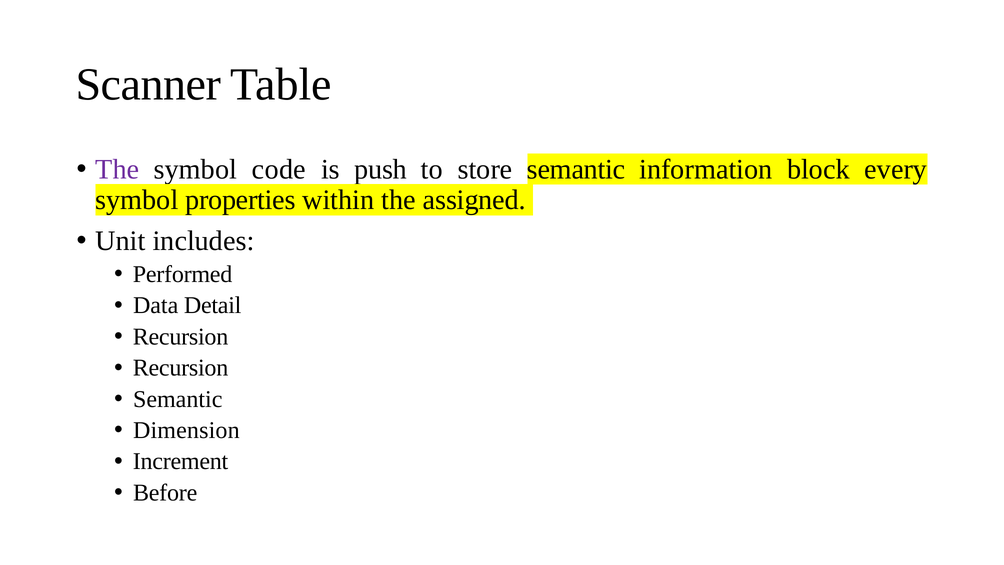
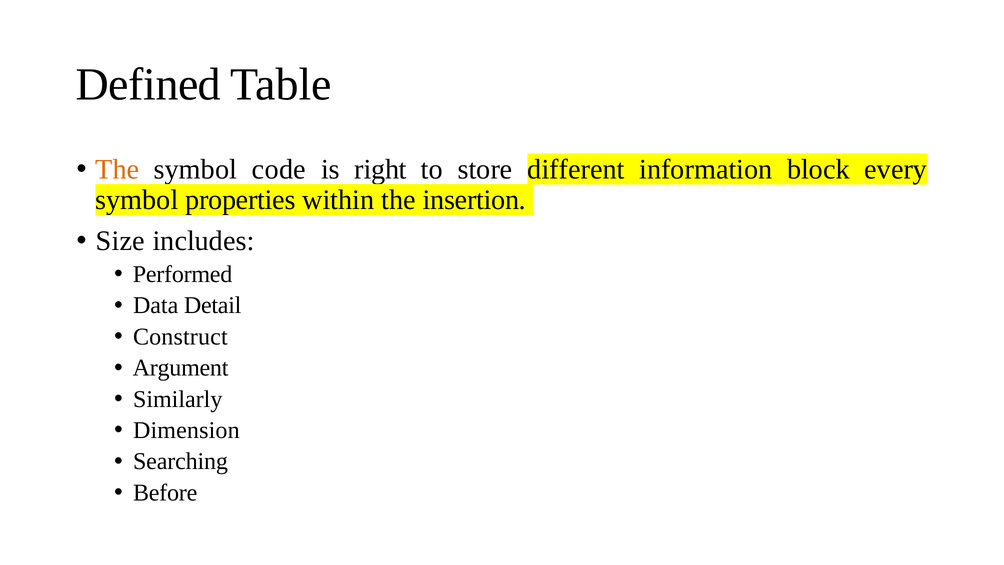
Scanner: Scanner -> Defined
The at (117, 169) colour: purple -> orange
push: push -> right
store semantic: semantic -> different
assigned: assigned -> insertion
Unit: Unit -> Size
Recursion at (181, 337): Recursion -> Construct
Recursion at (181, 368): Recursion -> Argument
Semantic at (178, 399): Semantic -> Similarly
Increment: Increment -> Searching
